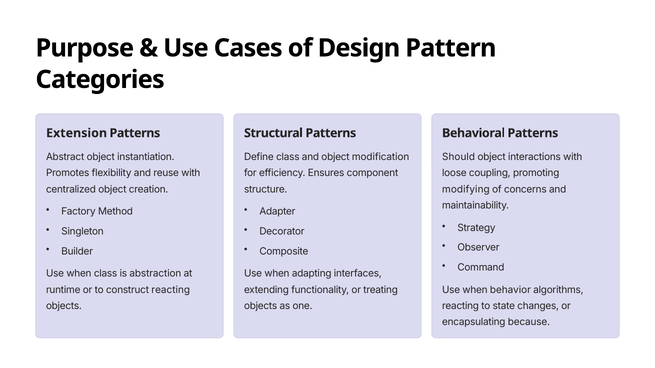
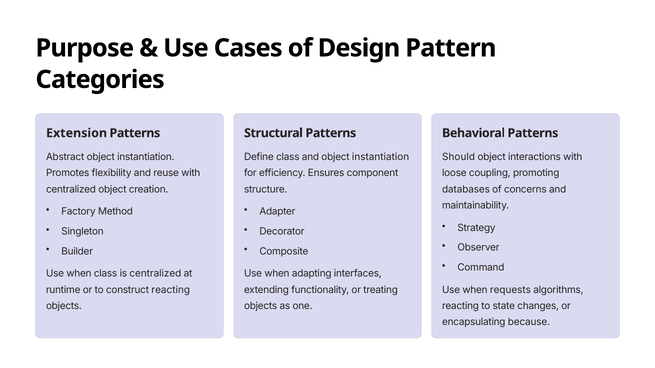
and object modification: modification -> instantiation
modifying: modifying -> databases
is abstraction: abstraction -> centralized
behavior: behavior -> requests
